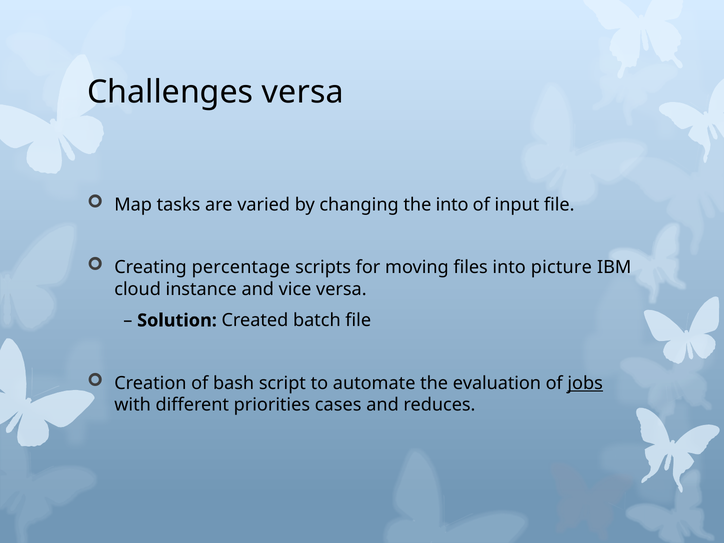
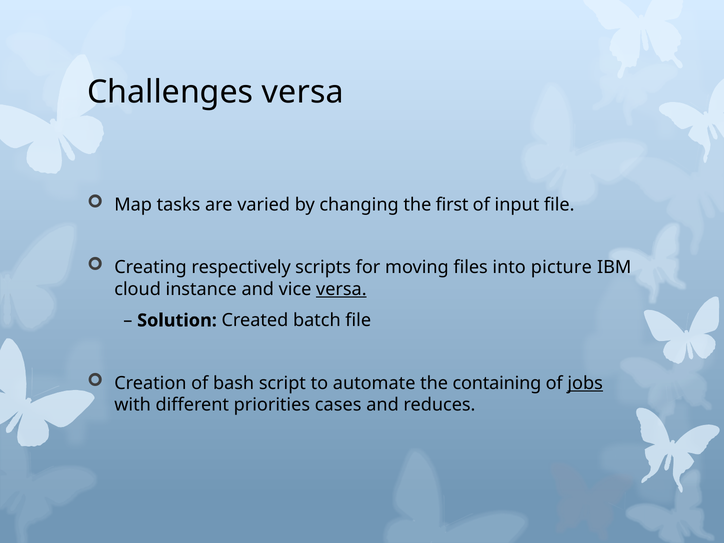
the into: into -> first
percentage: percentage -> respectively
versa at (341, 289) underline: none -> present
evaluation: evaluation -> containing
